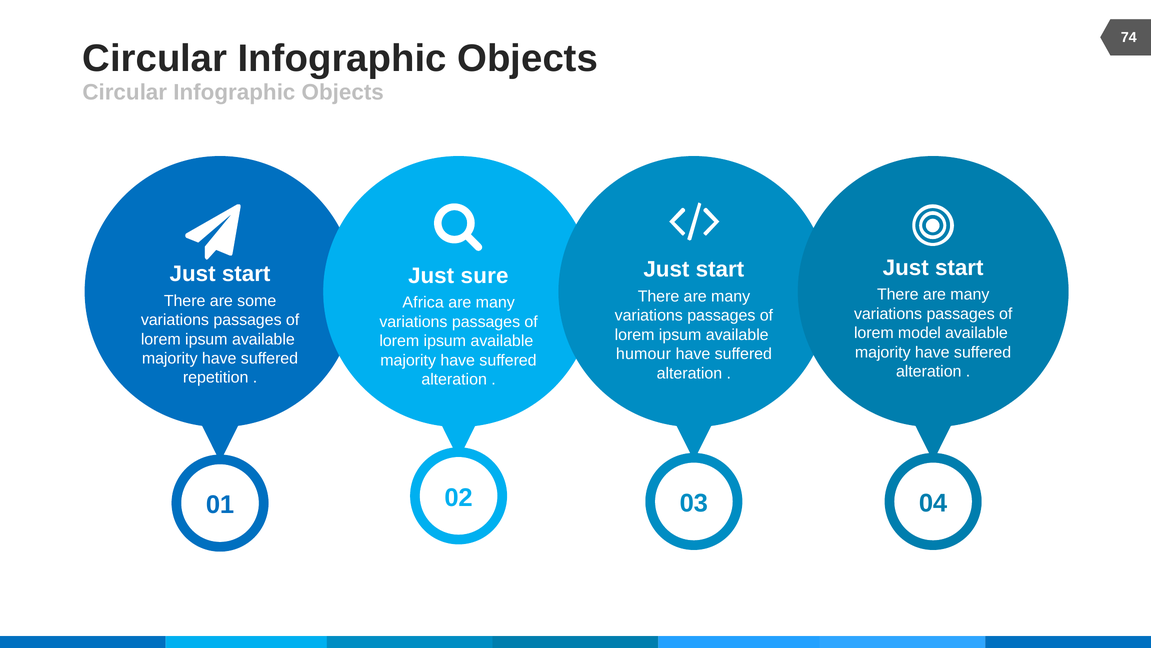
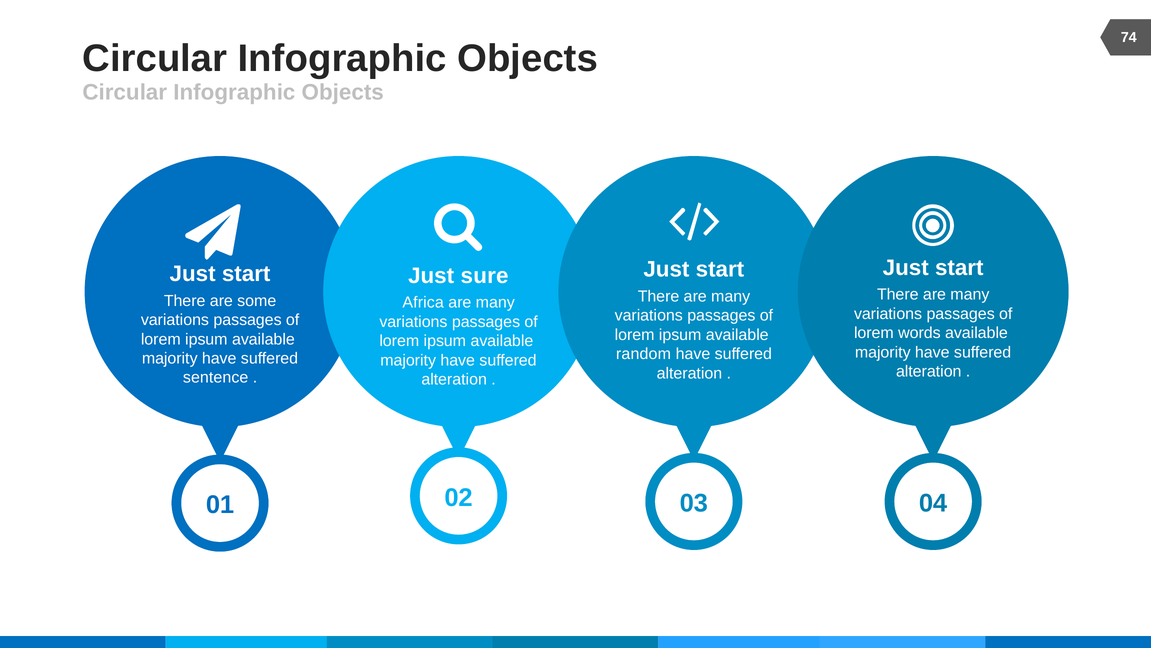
model: model -> words
humour: humour -> random
repetition: repetition -> sentence
